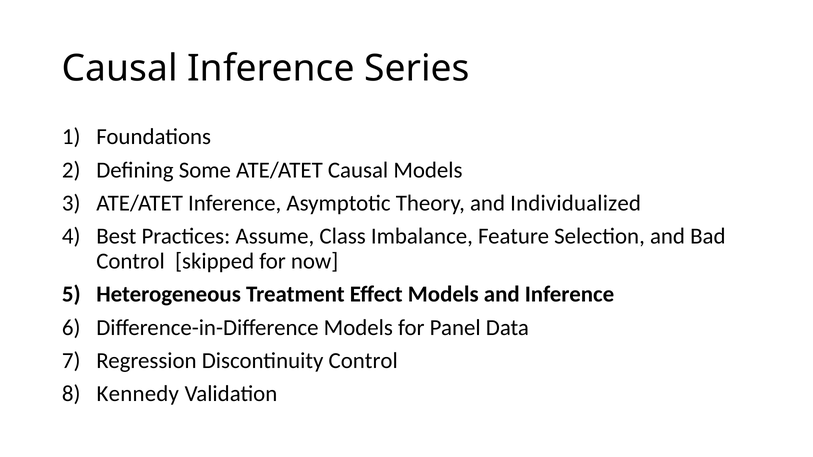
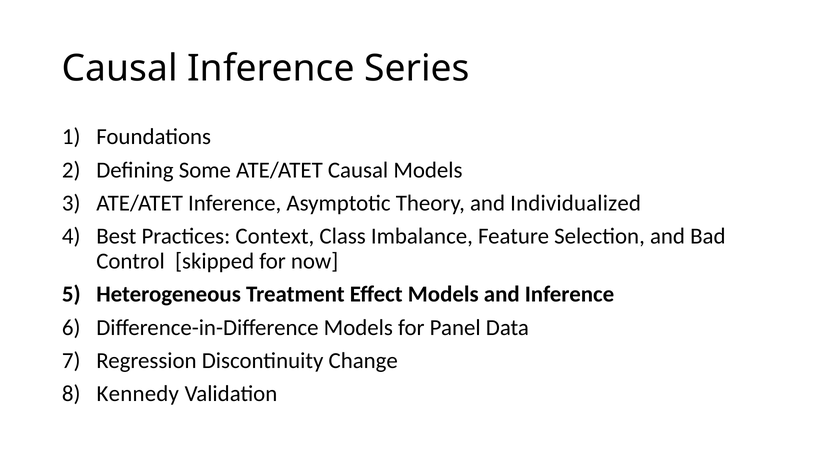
Assume: Assume -> Context
Discontinuity Control: Control -> Change
